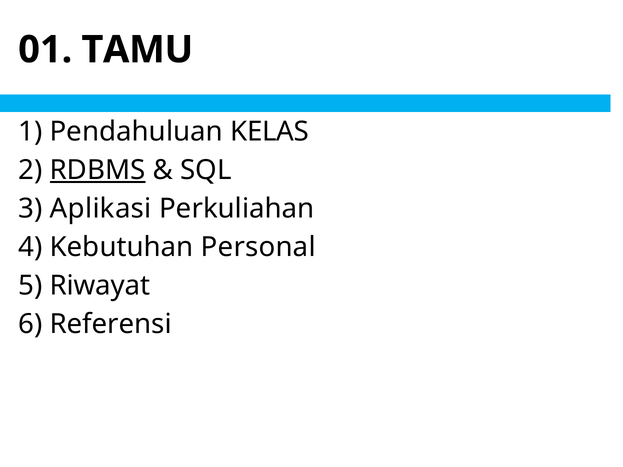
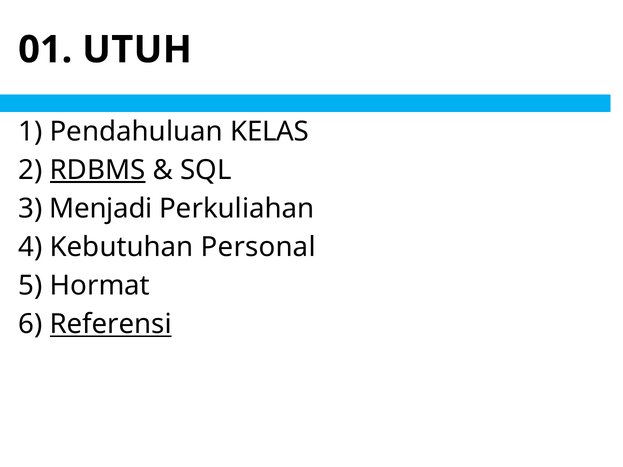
TAMU: TAMU -> UTUH
Aplikasi: Aplikasi -> Menjadi
Riwayat: Riwayat -> Hormat
Referensi underline: none -> present
